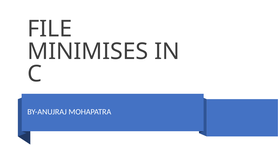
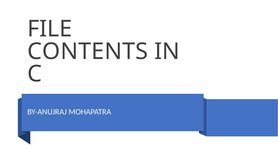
MINIMISES: MINIMISES -> CONTENTS
